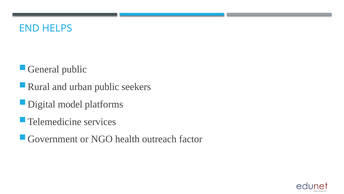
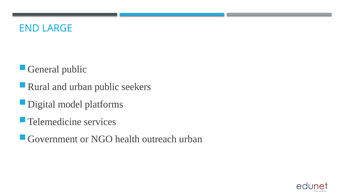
HELPS: HELPS -> LARGE
outreach factor: factor -> urban
